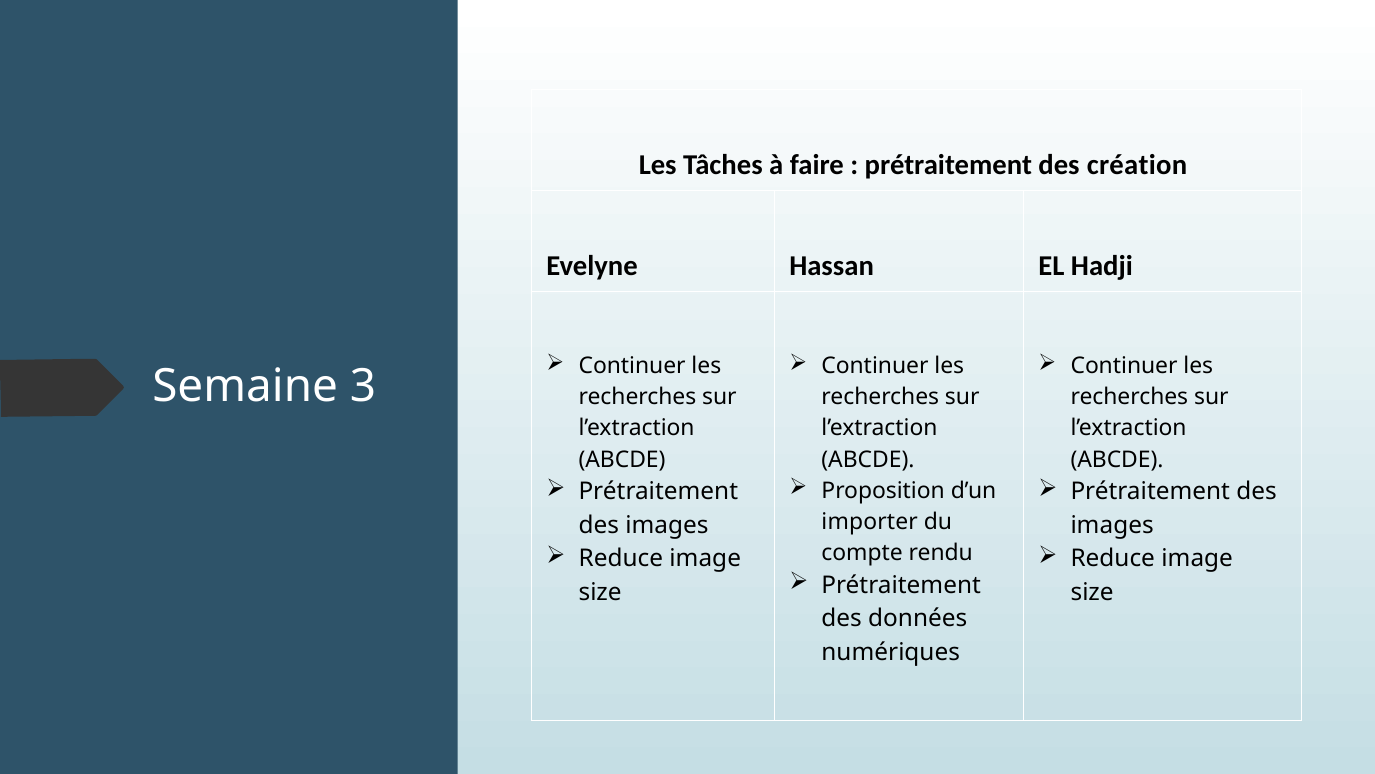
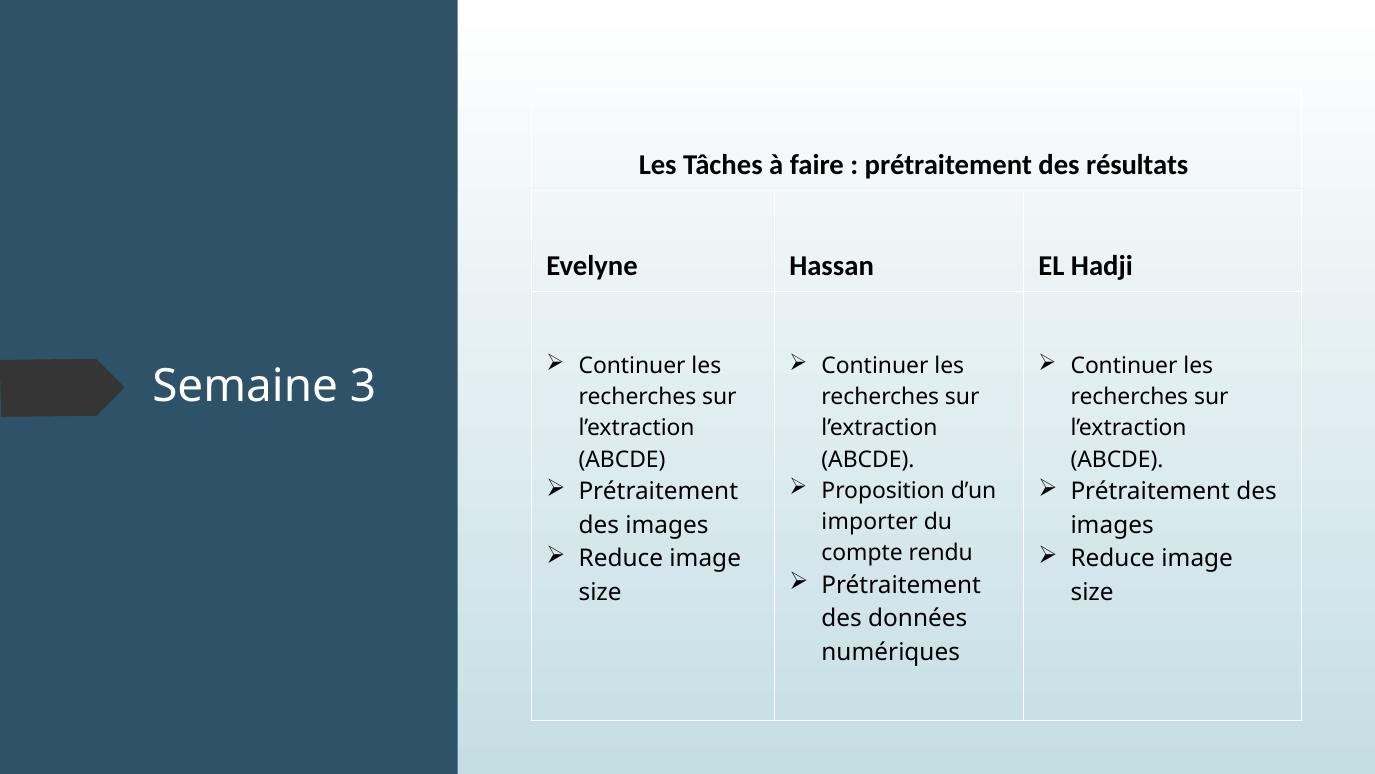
création: création -> résultats
